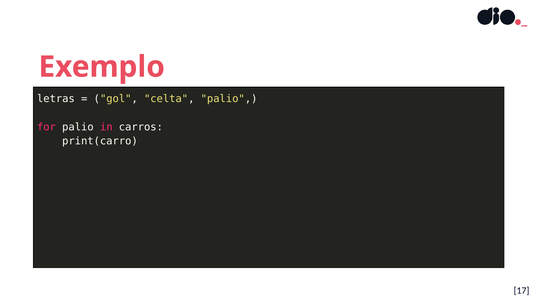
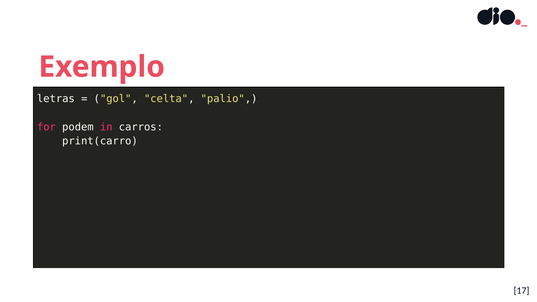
for palio: palio -> podem
